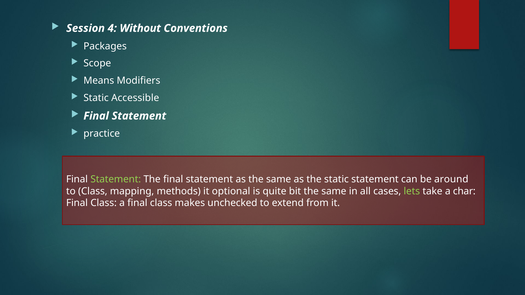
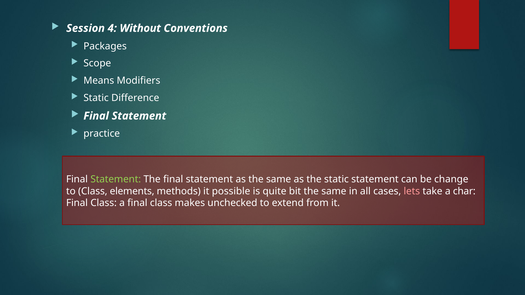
Accessible: Accessible -> Difference
around: around -> change
mapping: mapping -> elements
optional: optional -> possible
lets colour: light green -> pink
